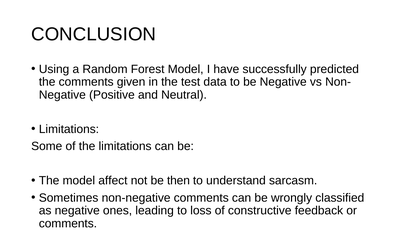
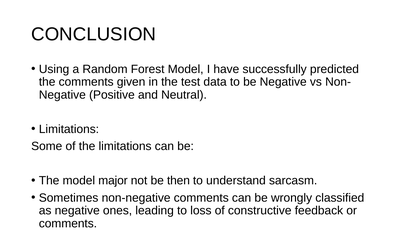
affect: affect -> major
